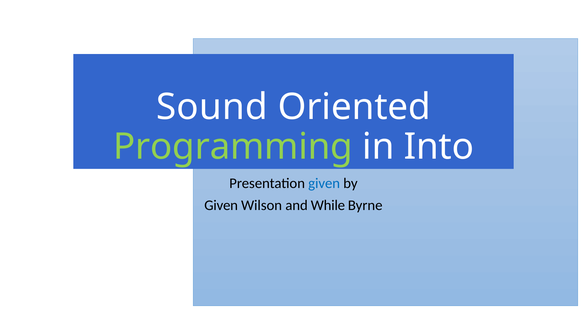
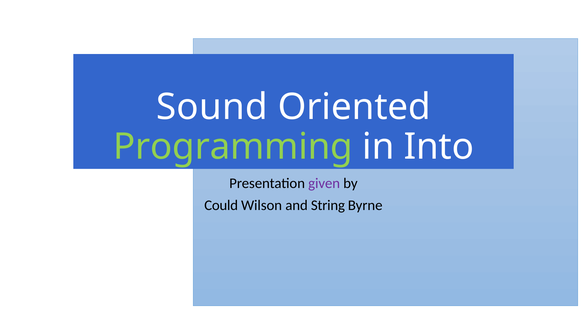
given at (324, 183) colour: blue -> purple
Given at (221, 205): Given -> Could
While: While -> String
